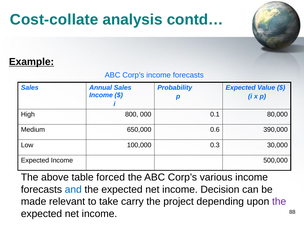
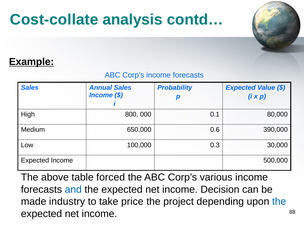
relevant: relevant -> industry
carry: carry -> price
the at (279, 202) colour: purple -> blue
